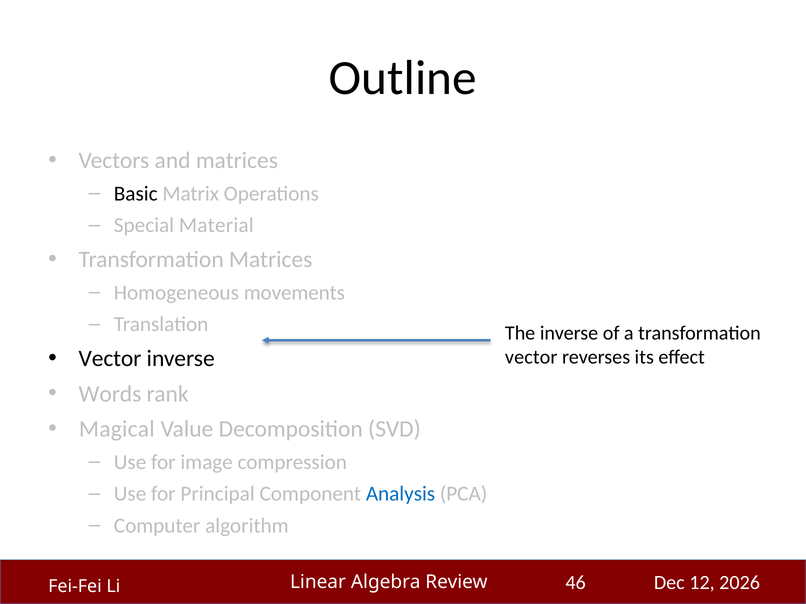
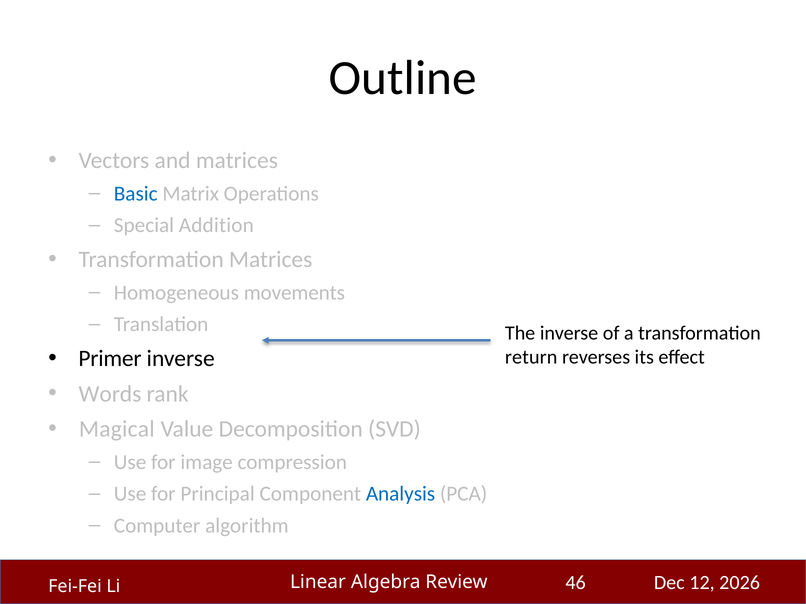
Basic colour: black -> blue
Material: Material -> Addition
Vector at (110, 359): Vector -> Primer
vector at (531, 357): vector -> return
